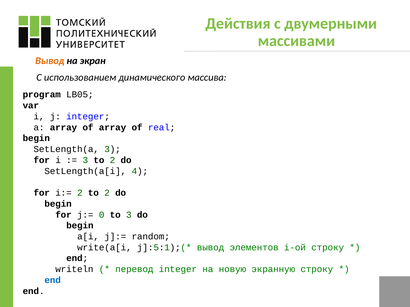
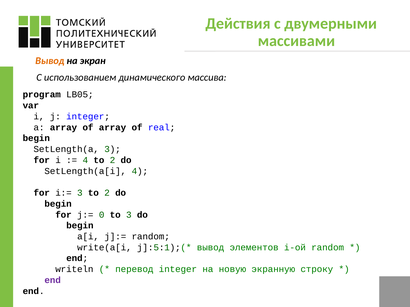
3 at (85, 160): 3 -> 4
i:= 2: 2 -> 3
i-ой строку: строку -> random
end at (53, 281) colour: blue -> purple
